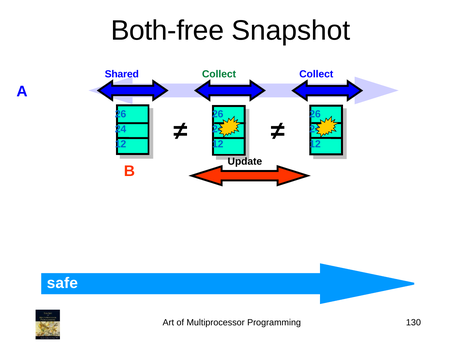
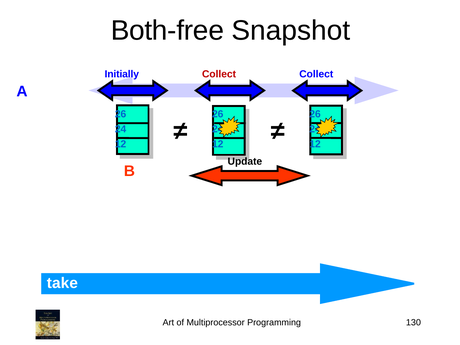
Shared: Shared -> Initially
Collect at (219, 74) colour: green -> red
safe: safe -> take
